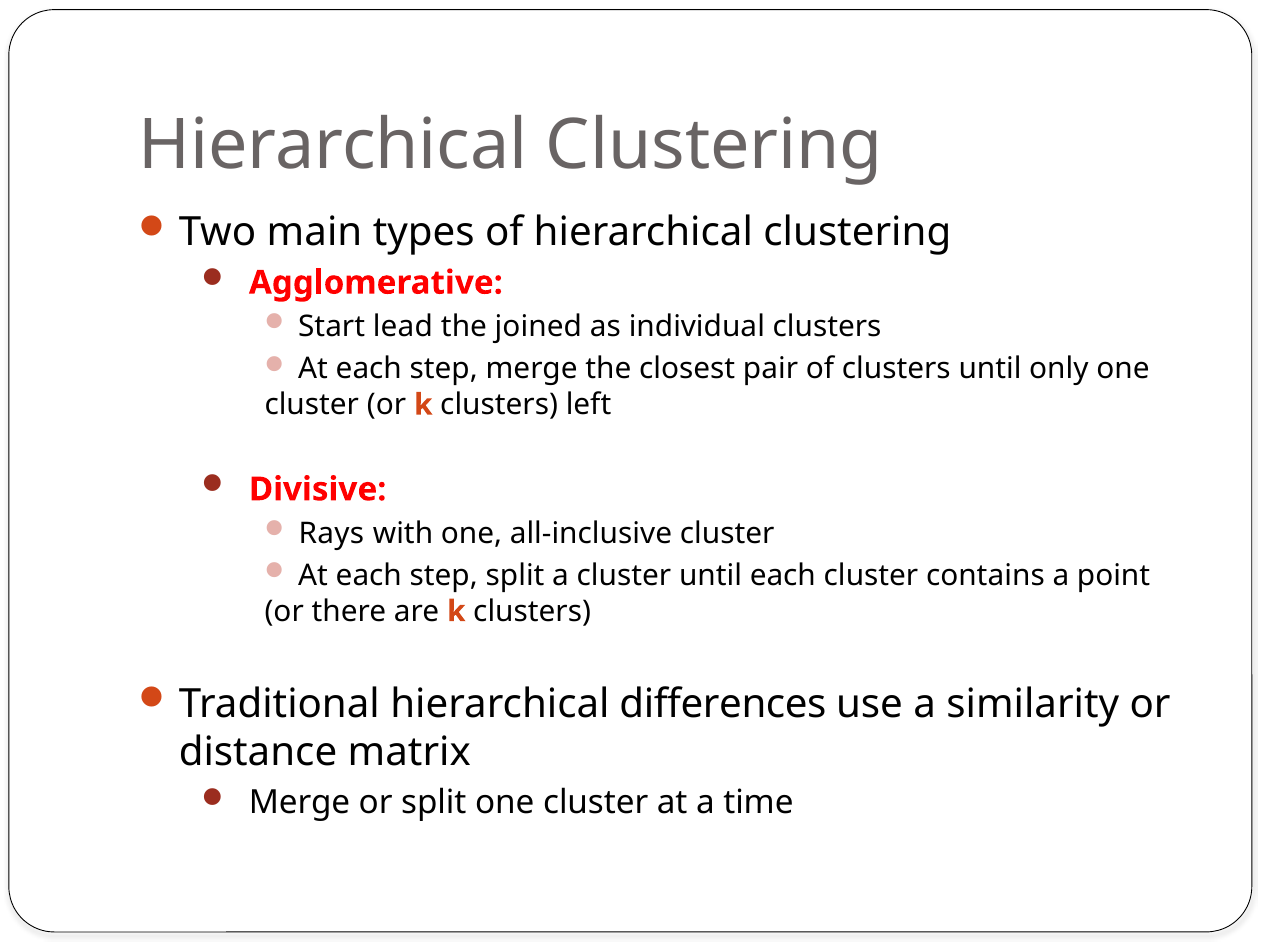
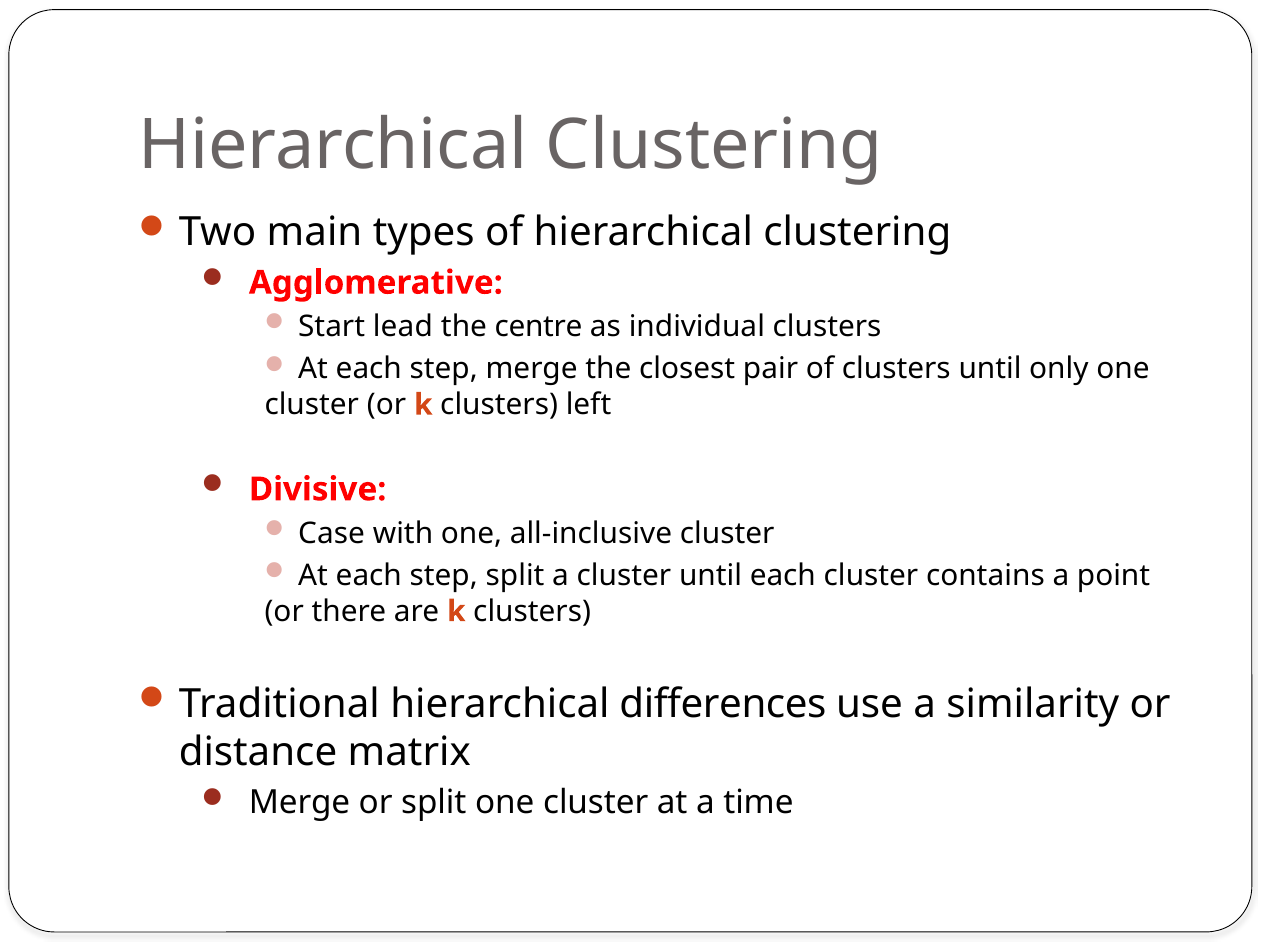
joined: joined -> centre
Rays: Rays -> Case
